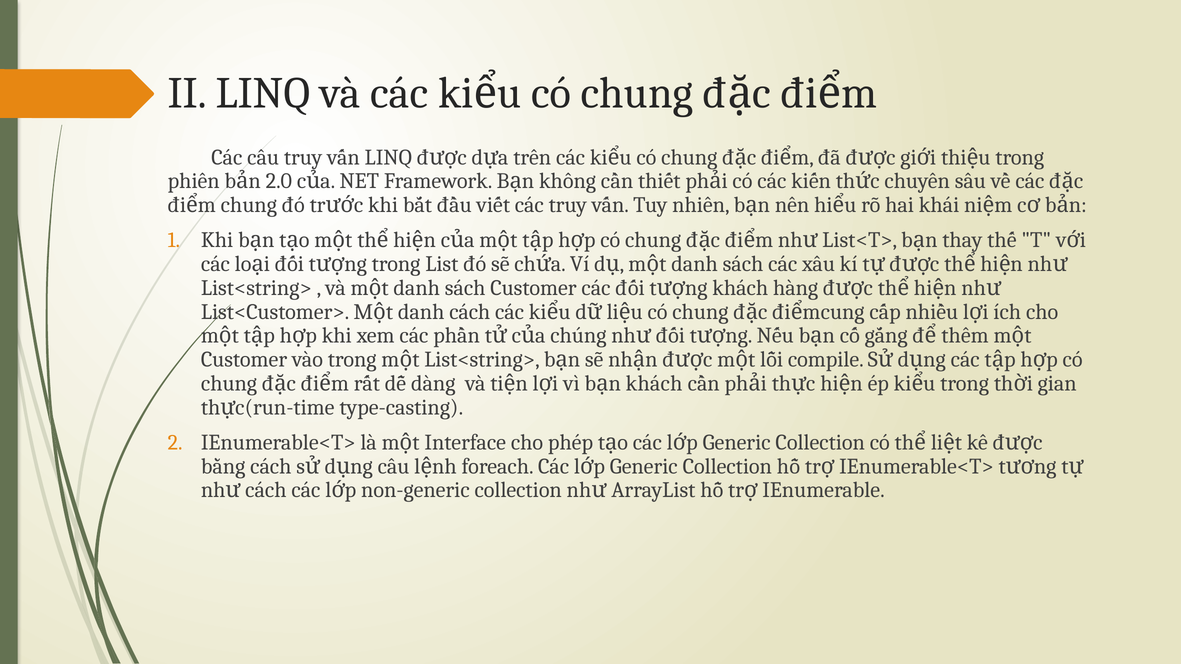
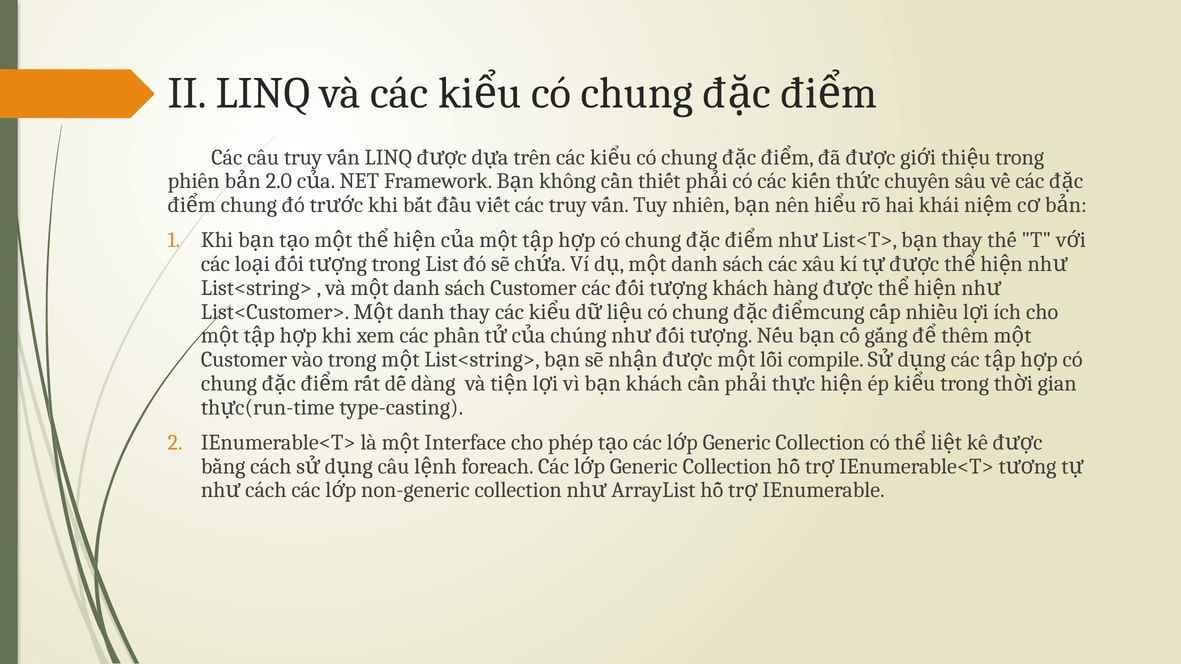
danh cách: cách -> thay
